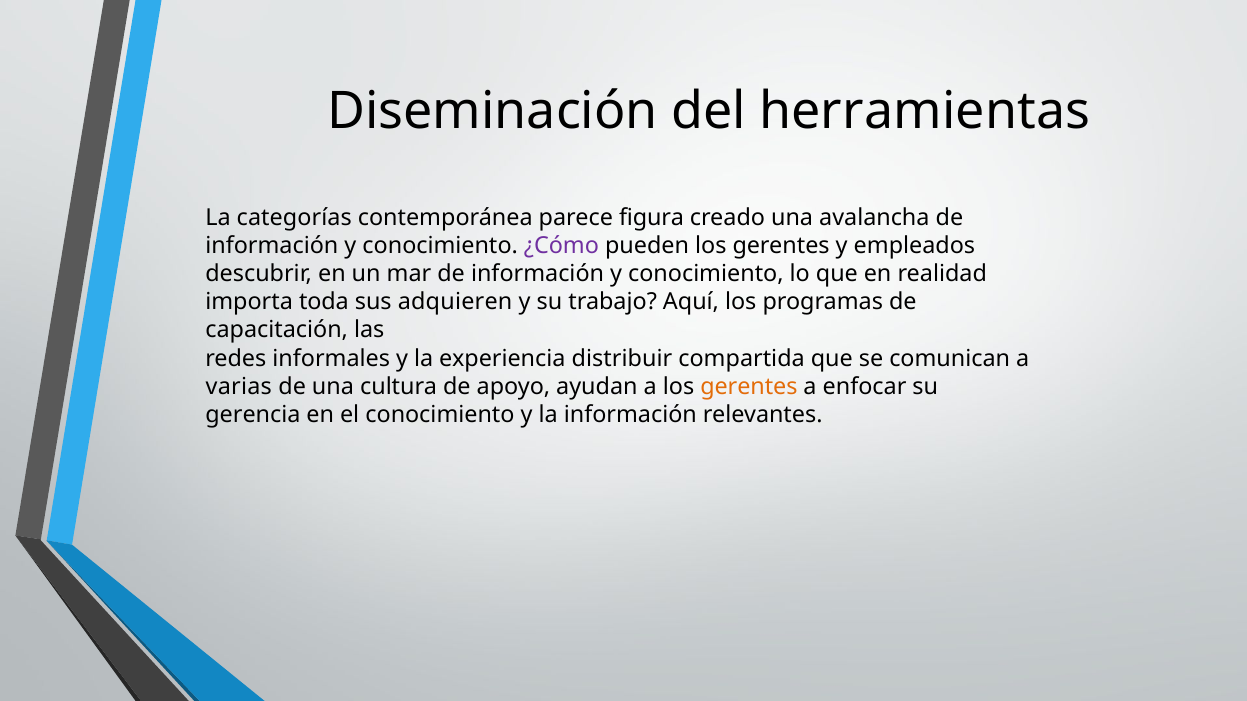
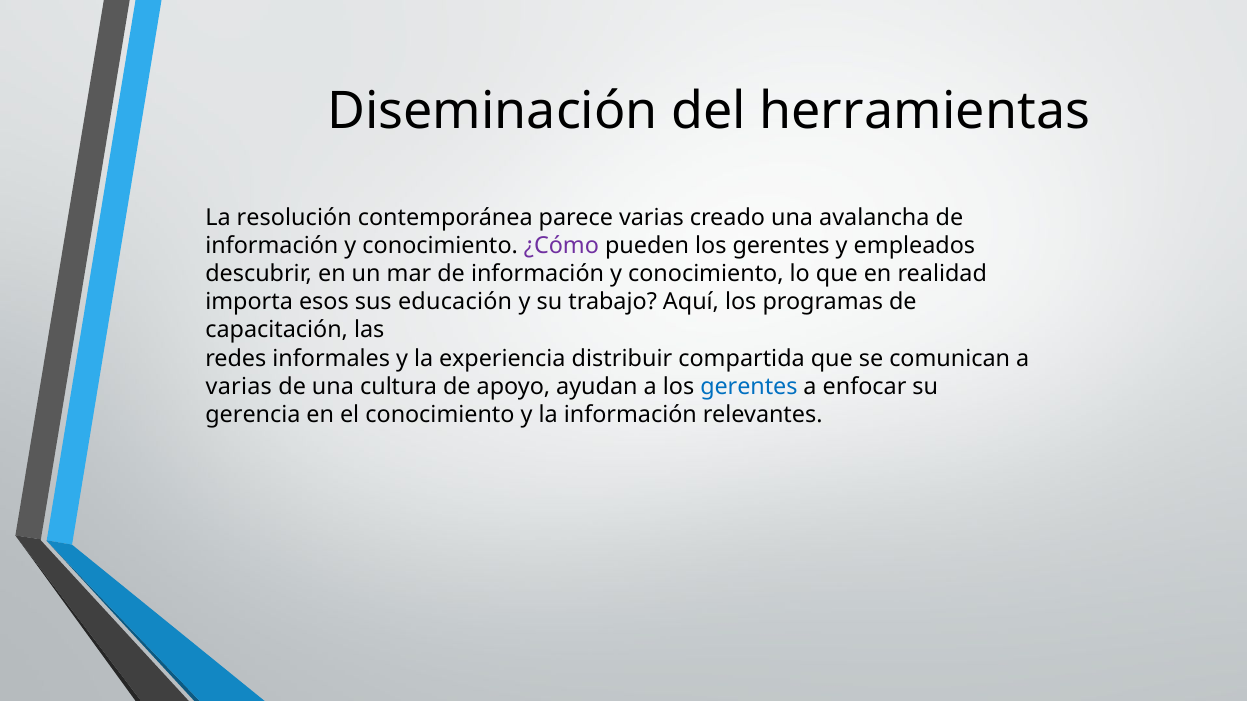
categorías: categorías -> resolución
parece figura: figura -> varias
toda: toda -> esos
adquieren: adquieren -> educación
gerentes at (749, 387) colour: orange -> blue
